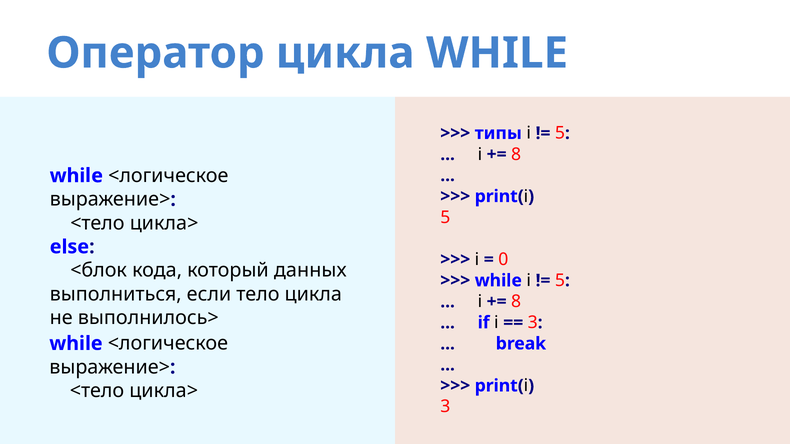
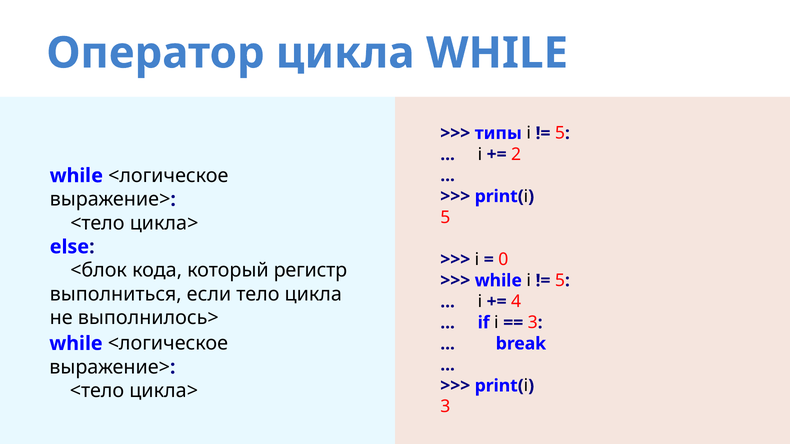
8 at (516, 154): 8 -> 2
данных: данных -> регистр
8 at (516, 302): 8 -> 4
